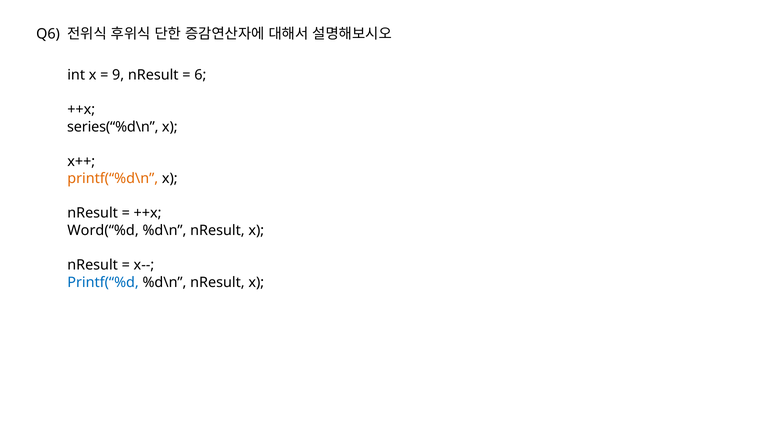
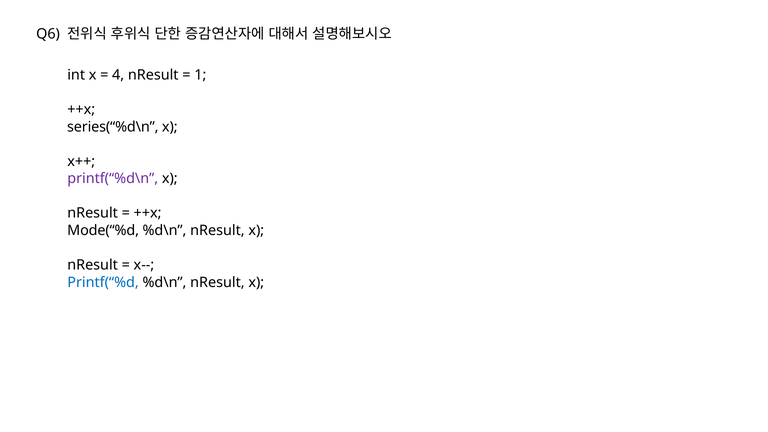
9: 9 -> 4
6: 6 -> 1
printf(“%d\n colour: orange -> purple
Word(“%d: Word(“%d -> Mode(“%d
